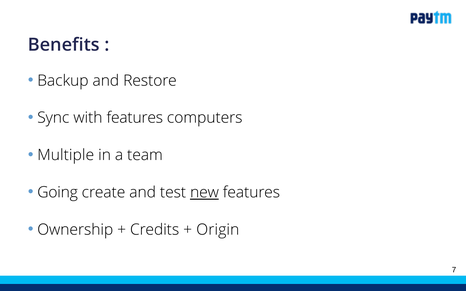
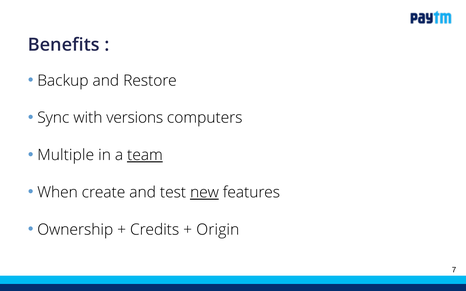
with features: features -> versions
team underline: none -> present
Going: Going -> When
